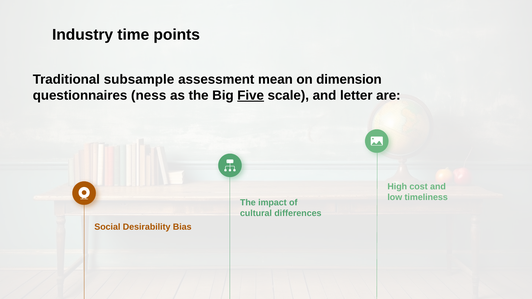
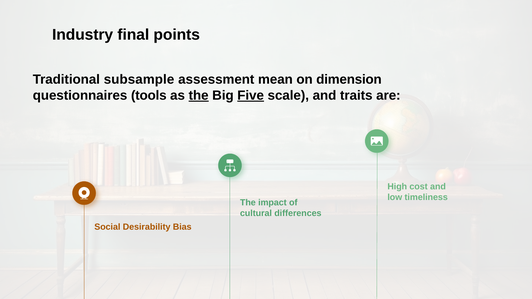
time: time -> final
ness: ness -> tools
the at (199, 96) underline: none -> present
letter: letter -> traits
